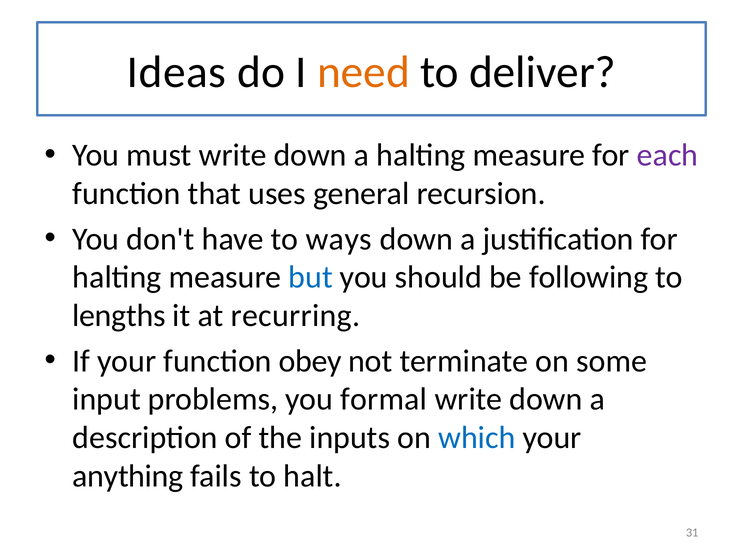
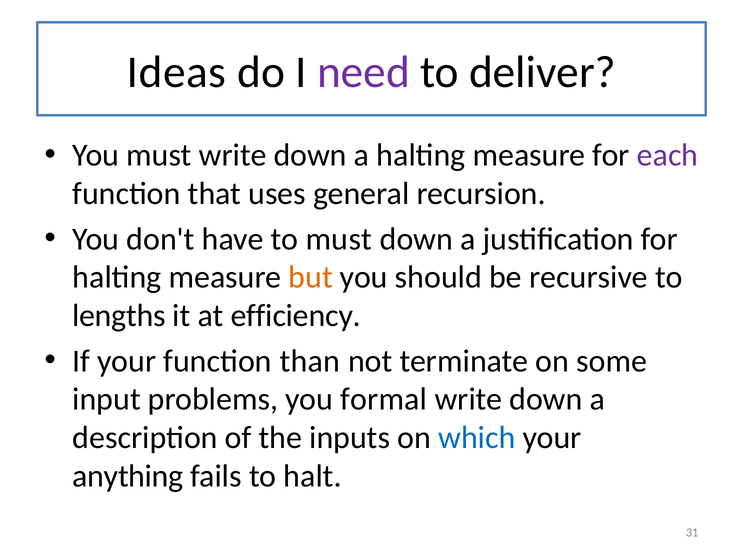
need colour: orange -> purple
to ways: ways -> must
but colour: blue -> orange
following: following -> recursive
recurring: recurring -> efficiency
obey: obey -> than
